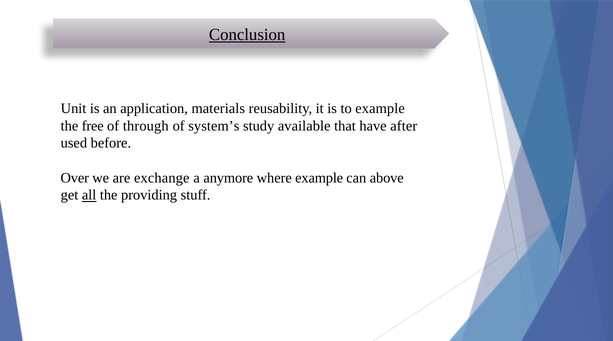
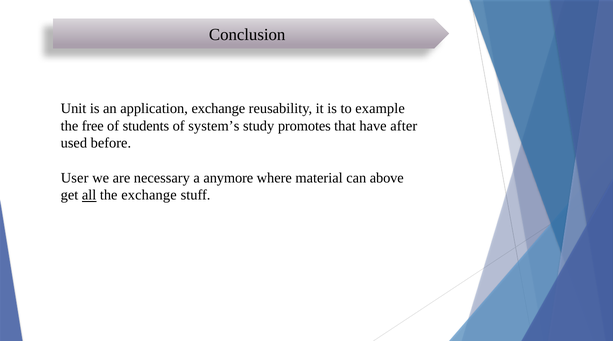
Conclusion underline: present -> none
application materials: materials -> exchange
through: through -> students
available: available -> promotes
Over: Over -> User
exchange: exchange -> necessary
where example: example -> material
the providing: providing -> exchange
